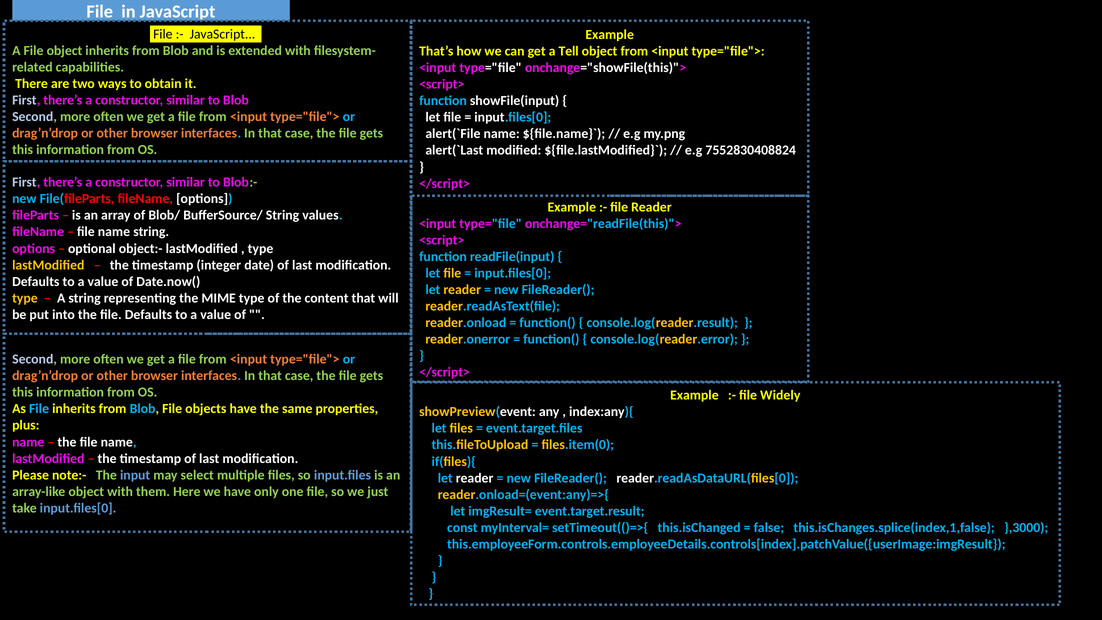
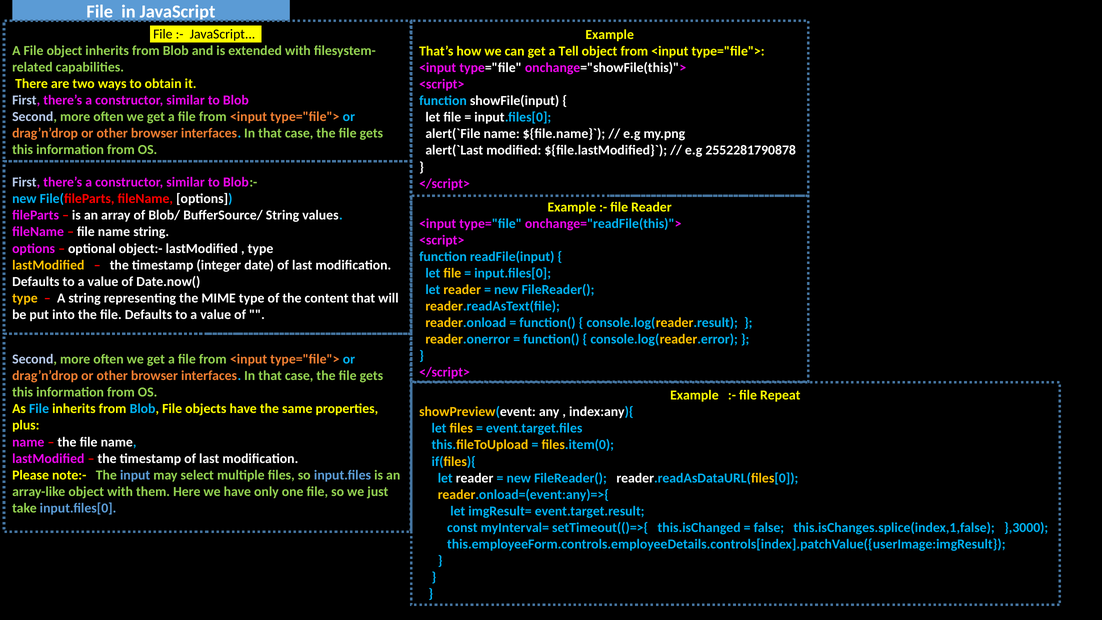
7552830408824: 7552830408824 -> 2552281790878
Widely: Widely -> Repeat
